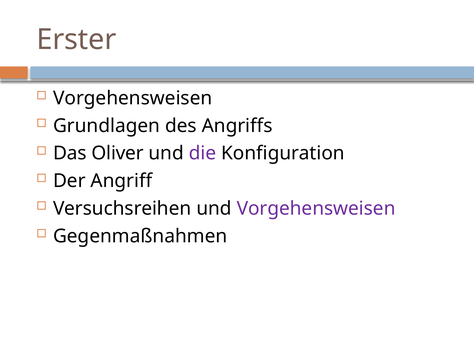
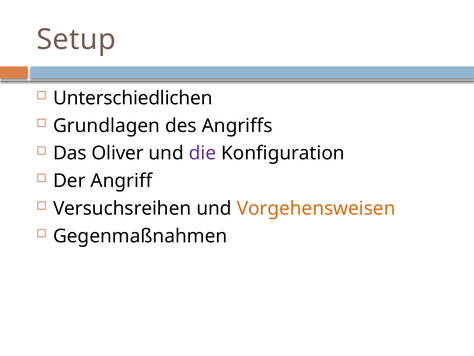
Erster: Erster -> Setup
Vorgehensweisen at (133, 98): Vorgehensweisen -> Unterschiedlichen
Vorgehensweisen at (316, 208) colour: purple -> orange
